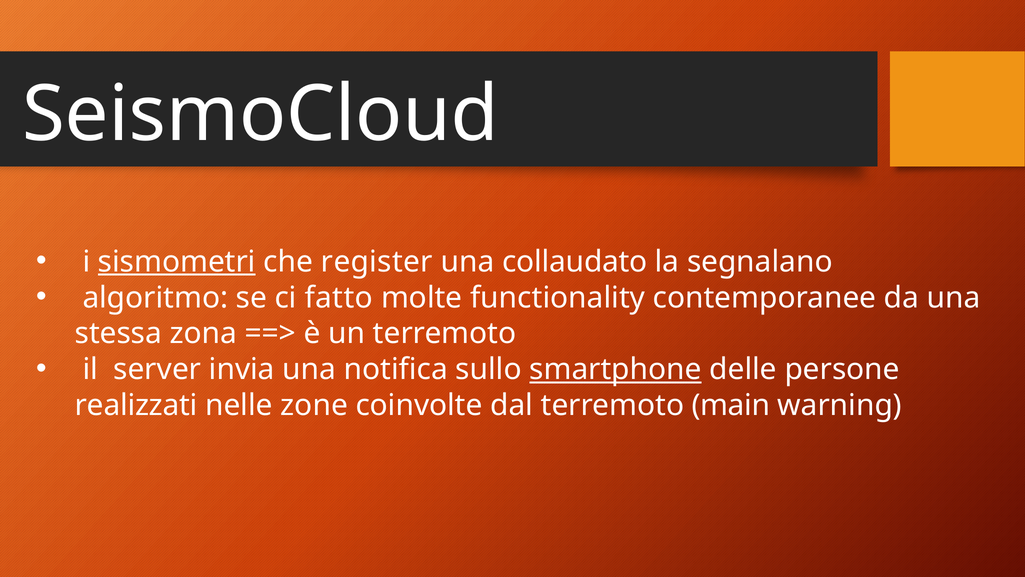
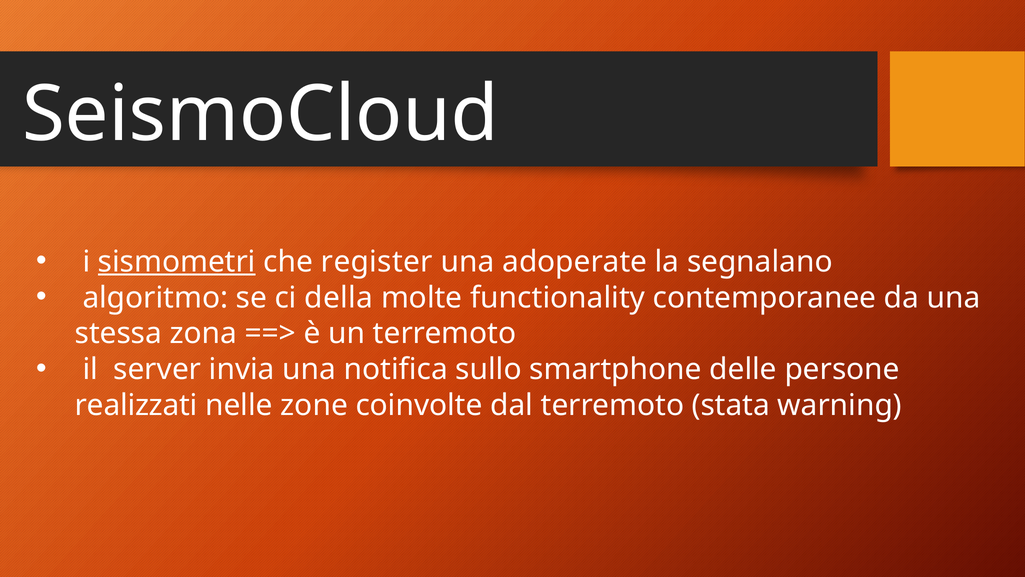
collaudato: collaudato -> adoperate
fatto: fatto -> della
smartphone underline: present -> none
main: main -> stata
